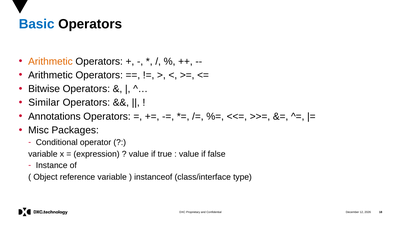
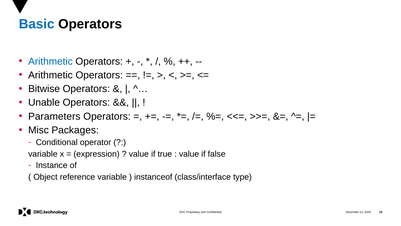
Arithmetic at (50, 61) colour: orange -> blue
Similar: Similar -> Unable
Annotations: Annotations -> Parameters
